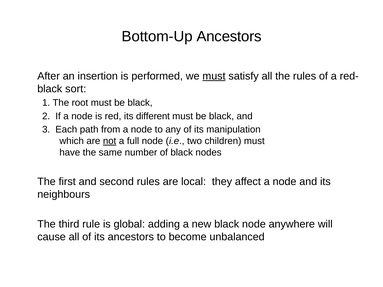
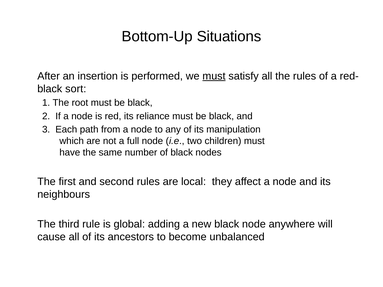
Bottom-Up Ancestors: Ancestors -> Situations
different: different -> reliance
not underline: present -> none
